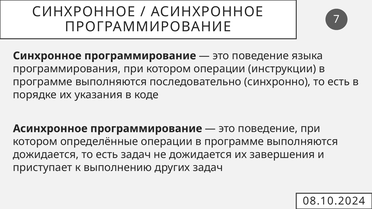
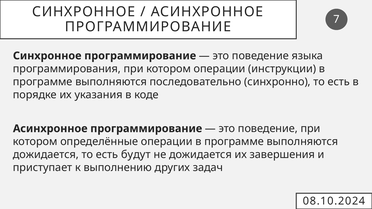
есть задач: задач -> будут
